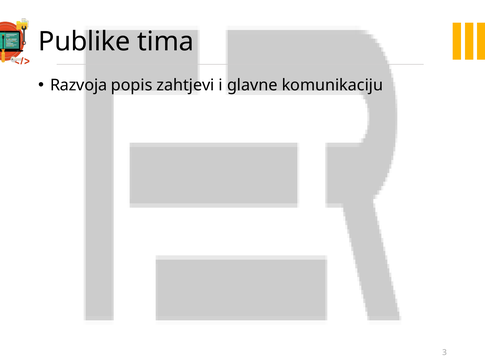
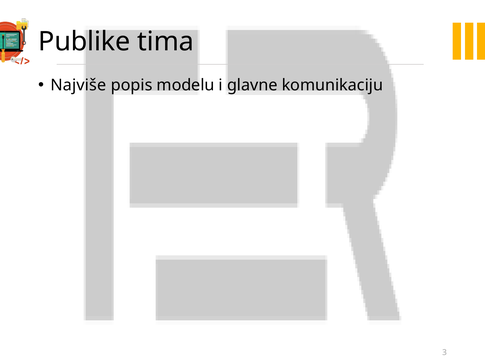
Razvoja: Razvoja -> Najviše
zahtjevi: zahtjevi -> modelu
